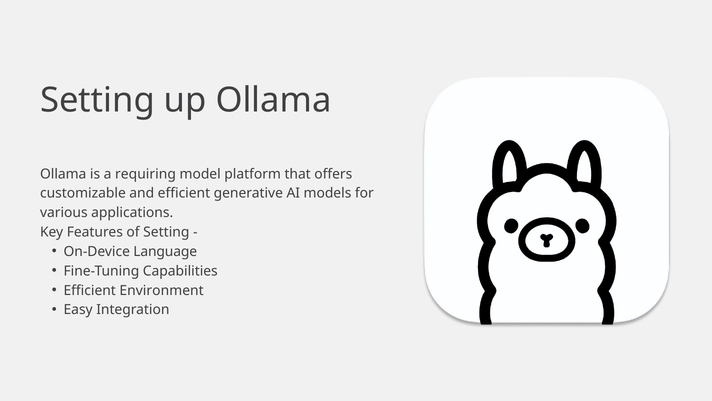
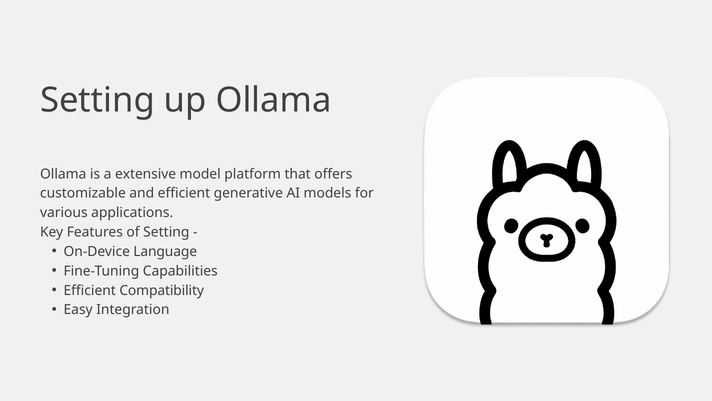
requiring: requiring -> extensive
Environment: Environment -> Compatibility
